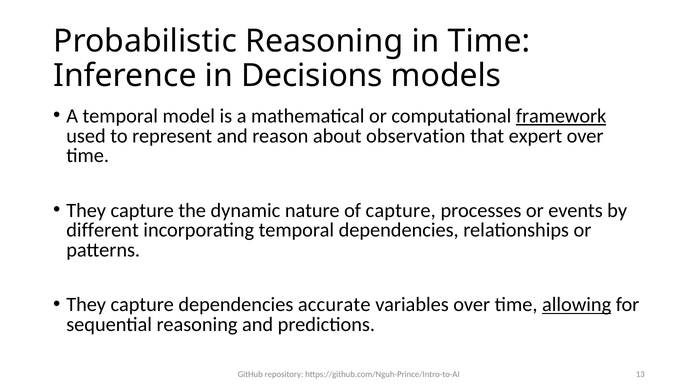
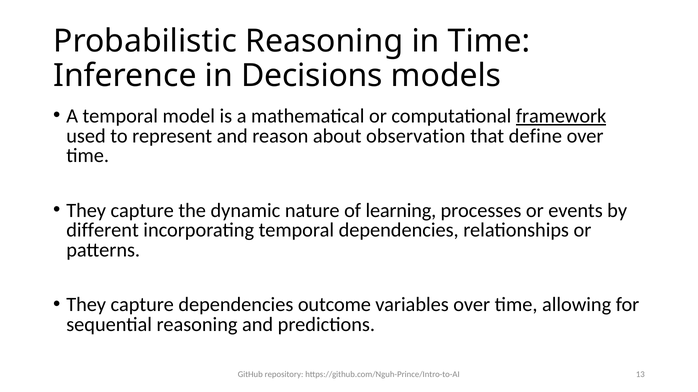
expert: expert -> define
of capture: capture -> learning
accurate: accurate -> outcome
allowing underline: present -> none
